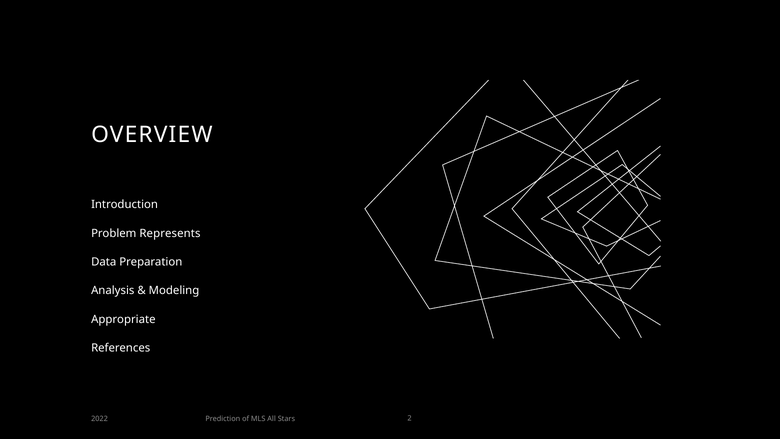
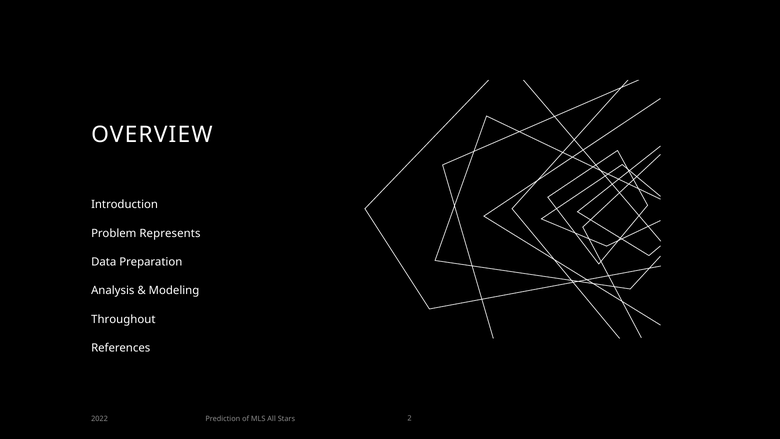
Appropriate: Appropriate -> Throughout
